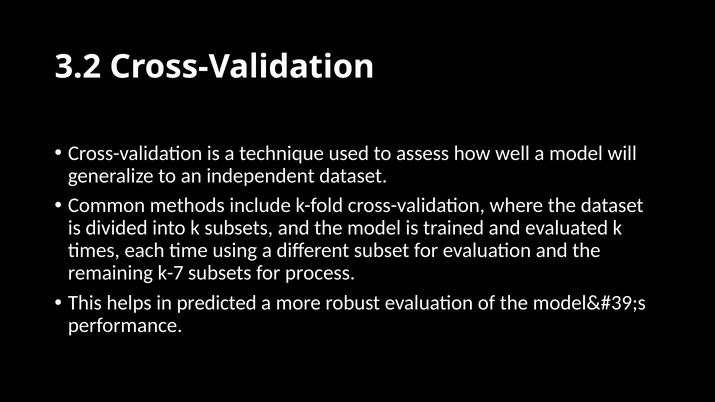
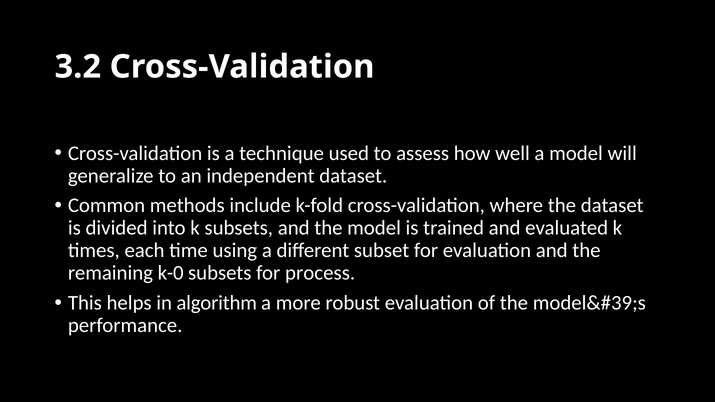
k-7: k-7 -> k-0
predicted: predicted -> algorithm
